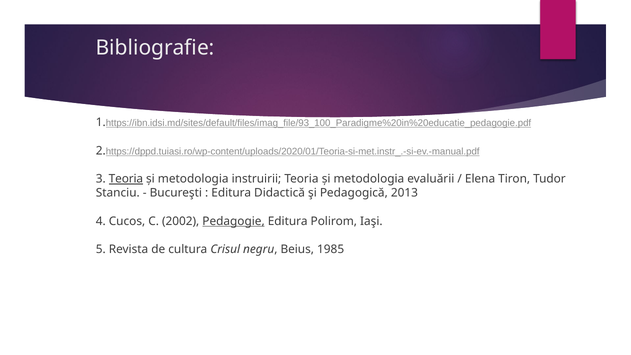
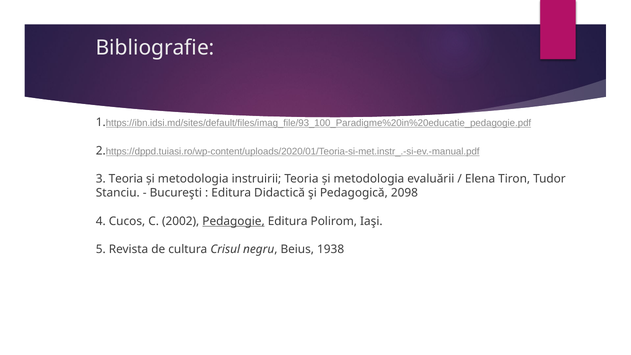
Teoria at (126, 179) underline: present -> none
2013: 2013 -> 2098
1985: 1985 -> 1938
